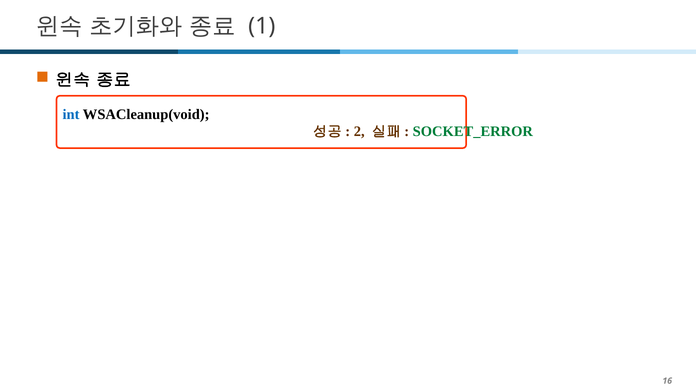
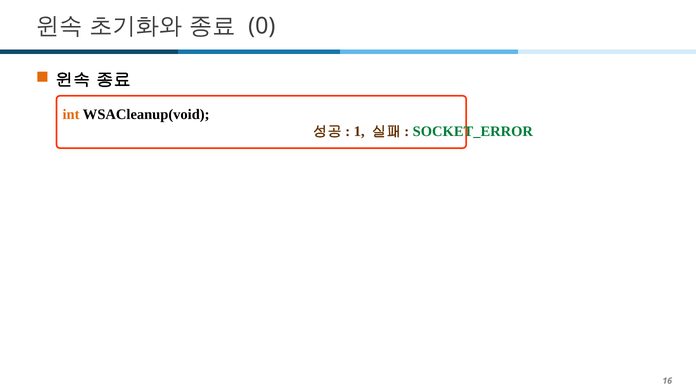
1: 1 -> 0
int colour: blue -> orange
2: 2 -> 1
